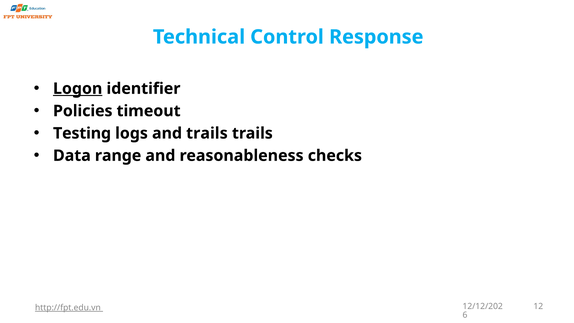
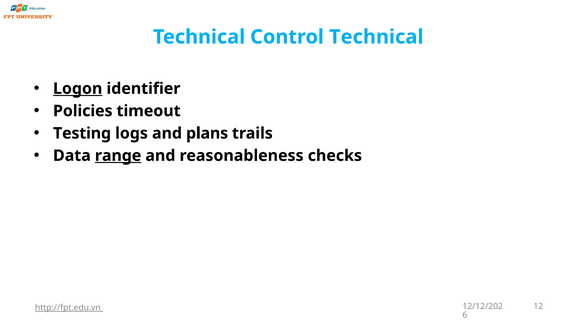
Control Response: Response -> Technical
and trails: trails -> plans
range underline: none -> present
